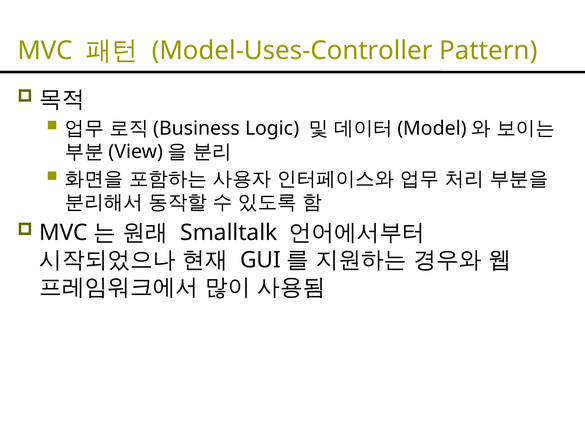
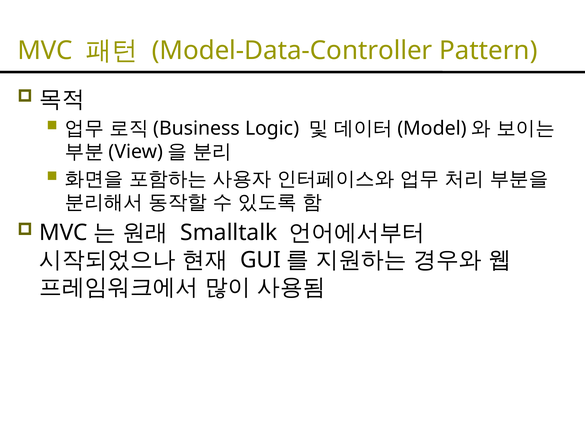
Model-Uses-Controller: Model-Uses-Controller -> Model-Data-Controller
